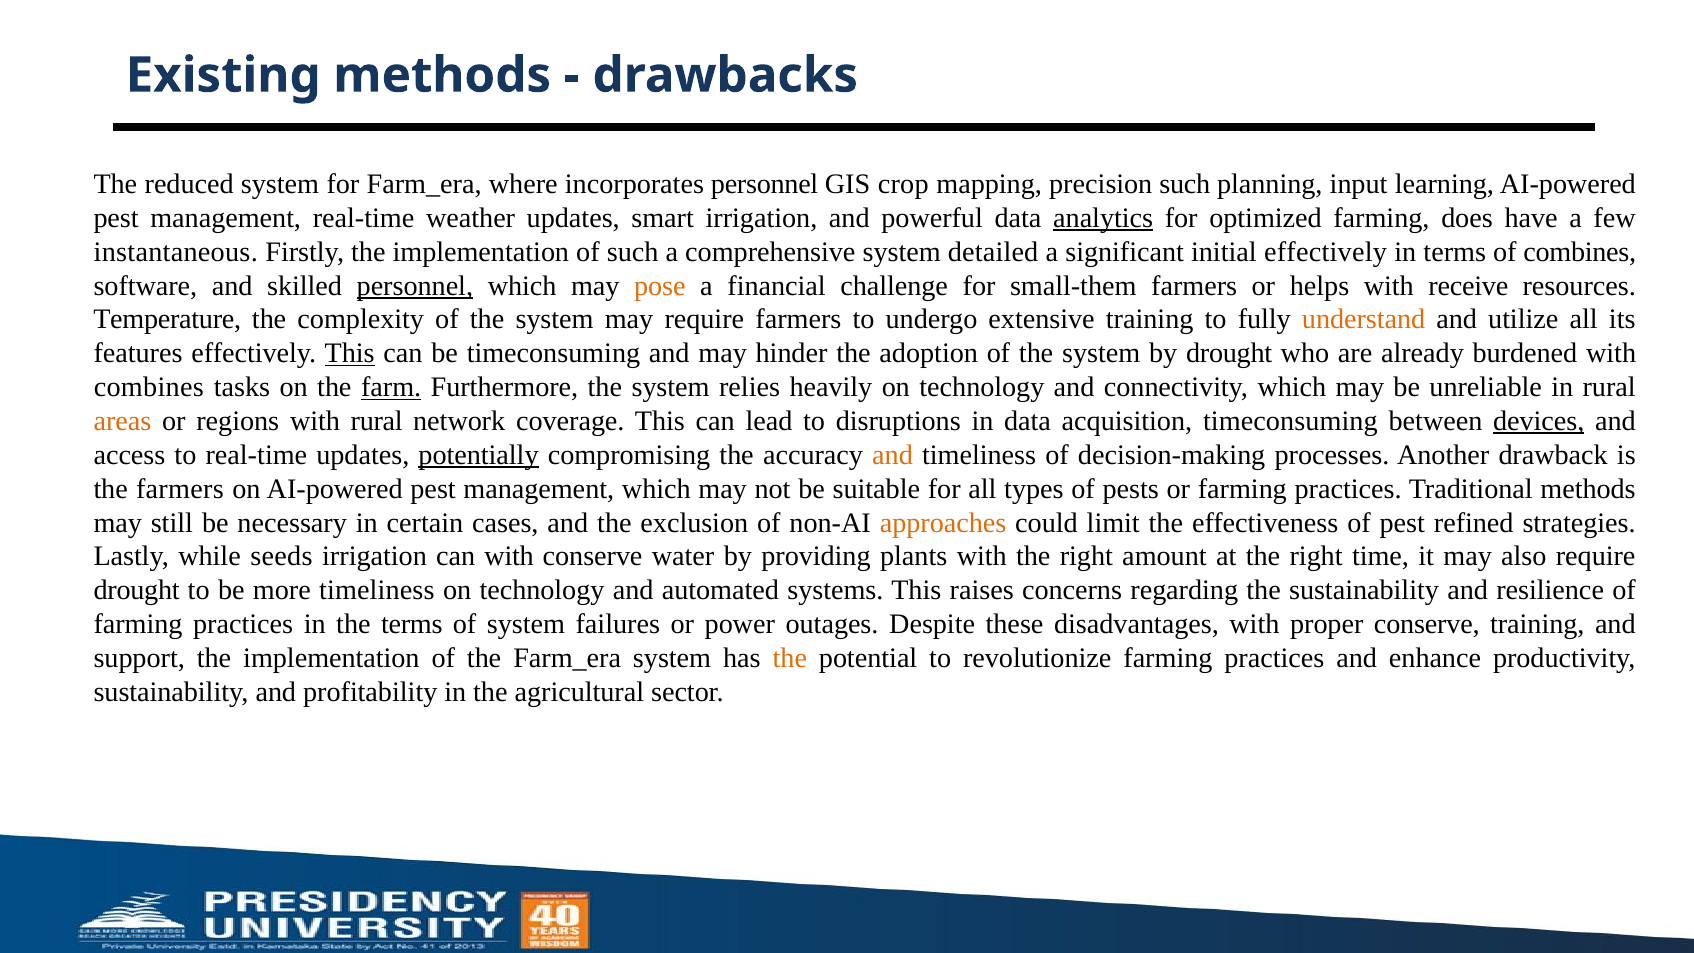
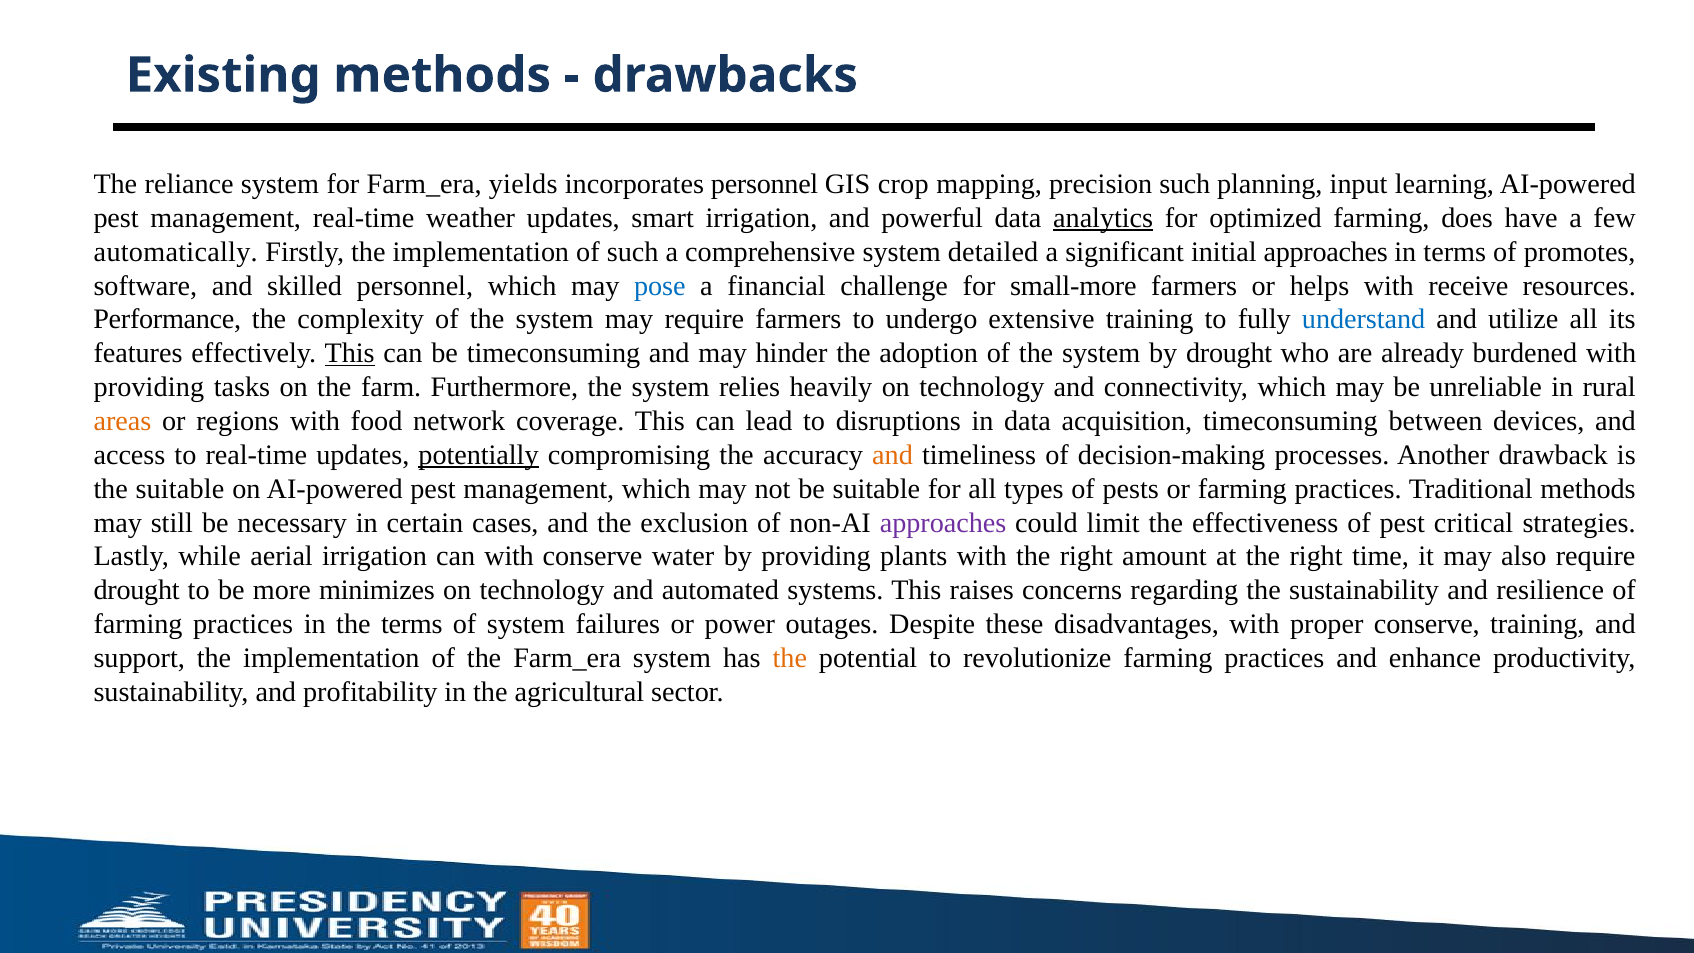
reduced: reduced -> reliance
where: where -> yields
instantaneous: instantaneous -> automatically
initial effectively: effectively -> approaches
of combines: combines -> promotes
personnel at (415, 286) underline: present -> none
pose colour: orange -> blue
small-them: small-them -> small-more
Temperature: Temperature -> Performance
understand colour: orange -> blue
combines at (149, 387): combines -> providing
farm underline: present -> none
with rural: rural -> food
devices underline: present -> none
the farmers: farmers -> suitable
approaches at (943, 523) colour: orange -> purple
refined: refined -> critical
seeds: seeds -> aerial
more timeliness: timeliness -> minimizes
